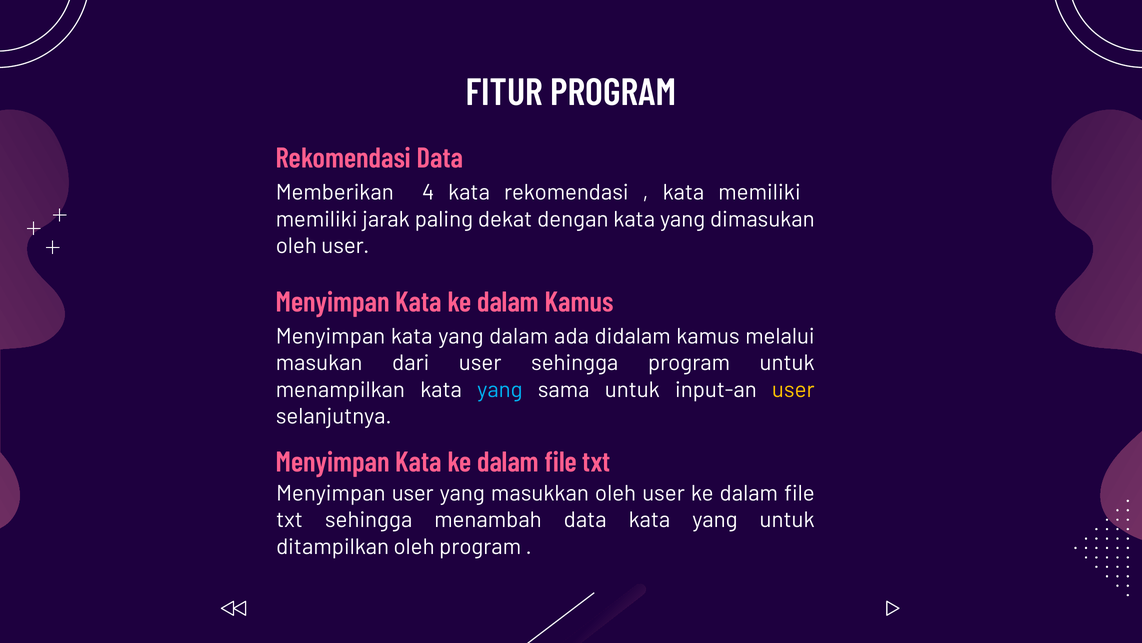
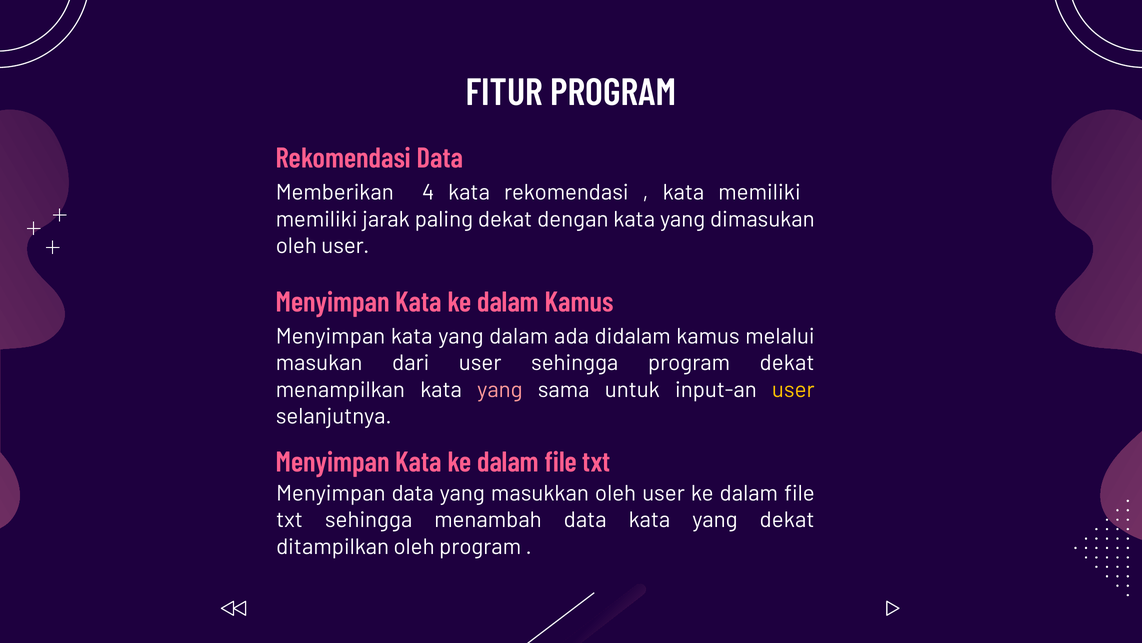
program untuk: untuk -> dekat
yang at (500, 389) colour: light blue -> pink
Menyimpan user: user -> data
yang untuk: untuk -> dekat
